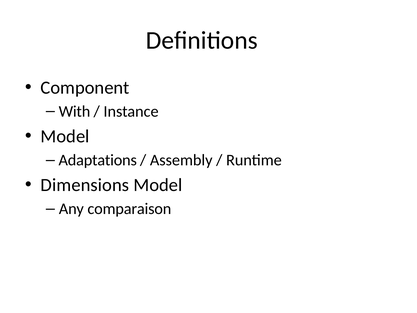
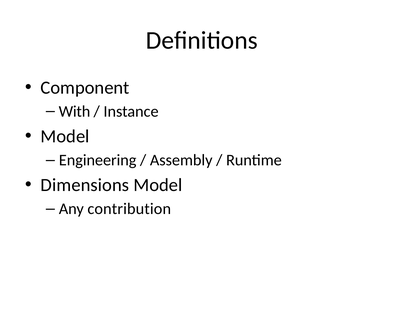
Adaptations: Adaptations -> Engineering
comparaison: comparaison -> contribution
